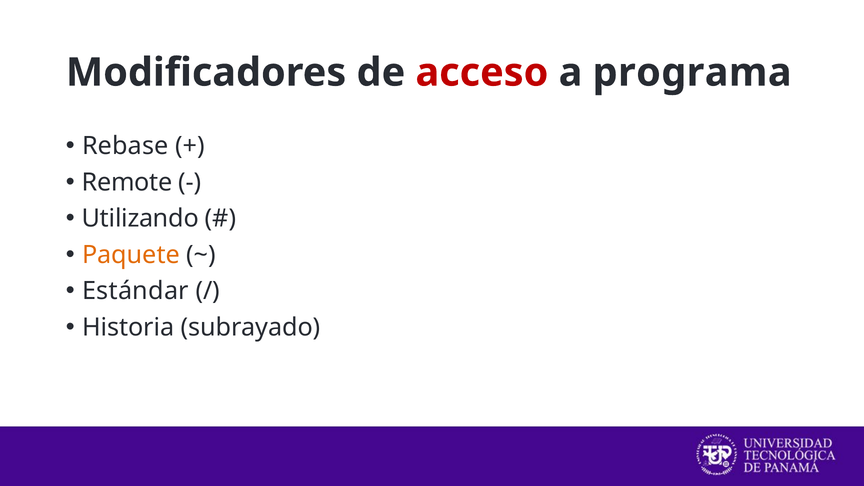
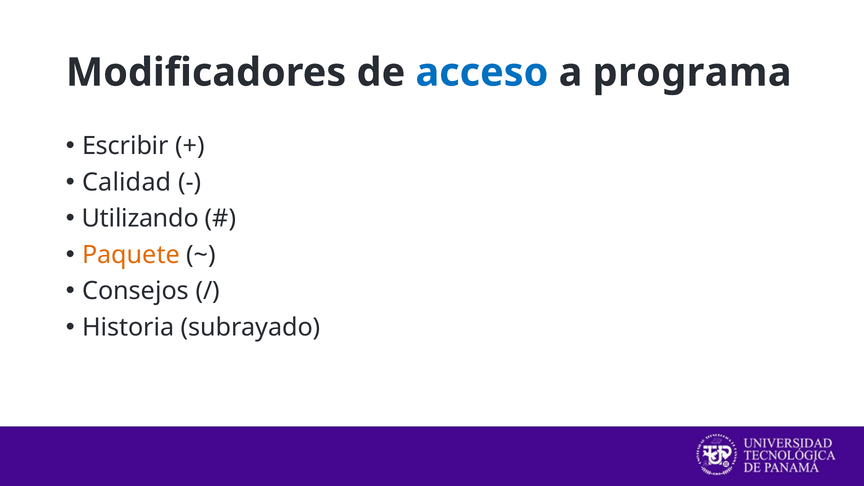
acceso colour: red -> blue
Rebase: Rebase -> Escribir
Remote: Remote -> Calidad
Estándar: Estándar -> Consejos
